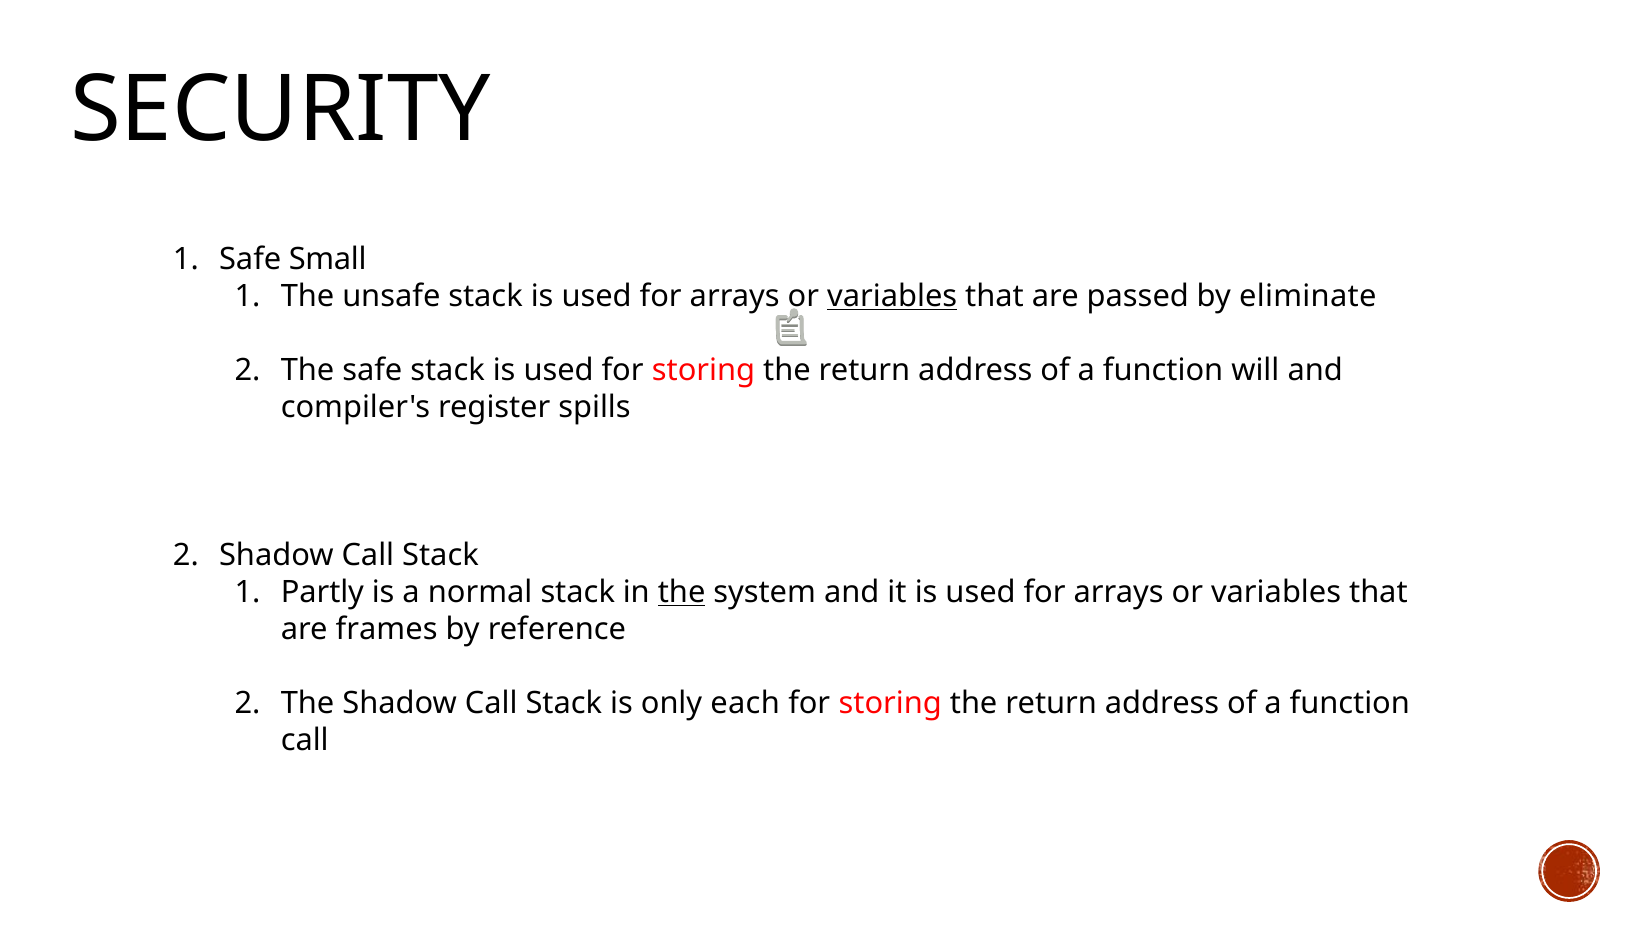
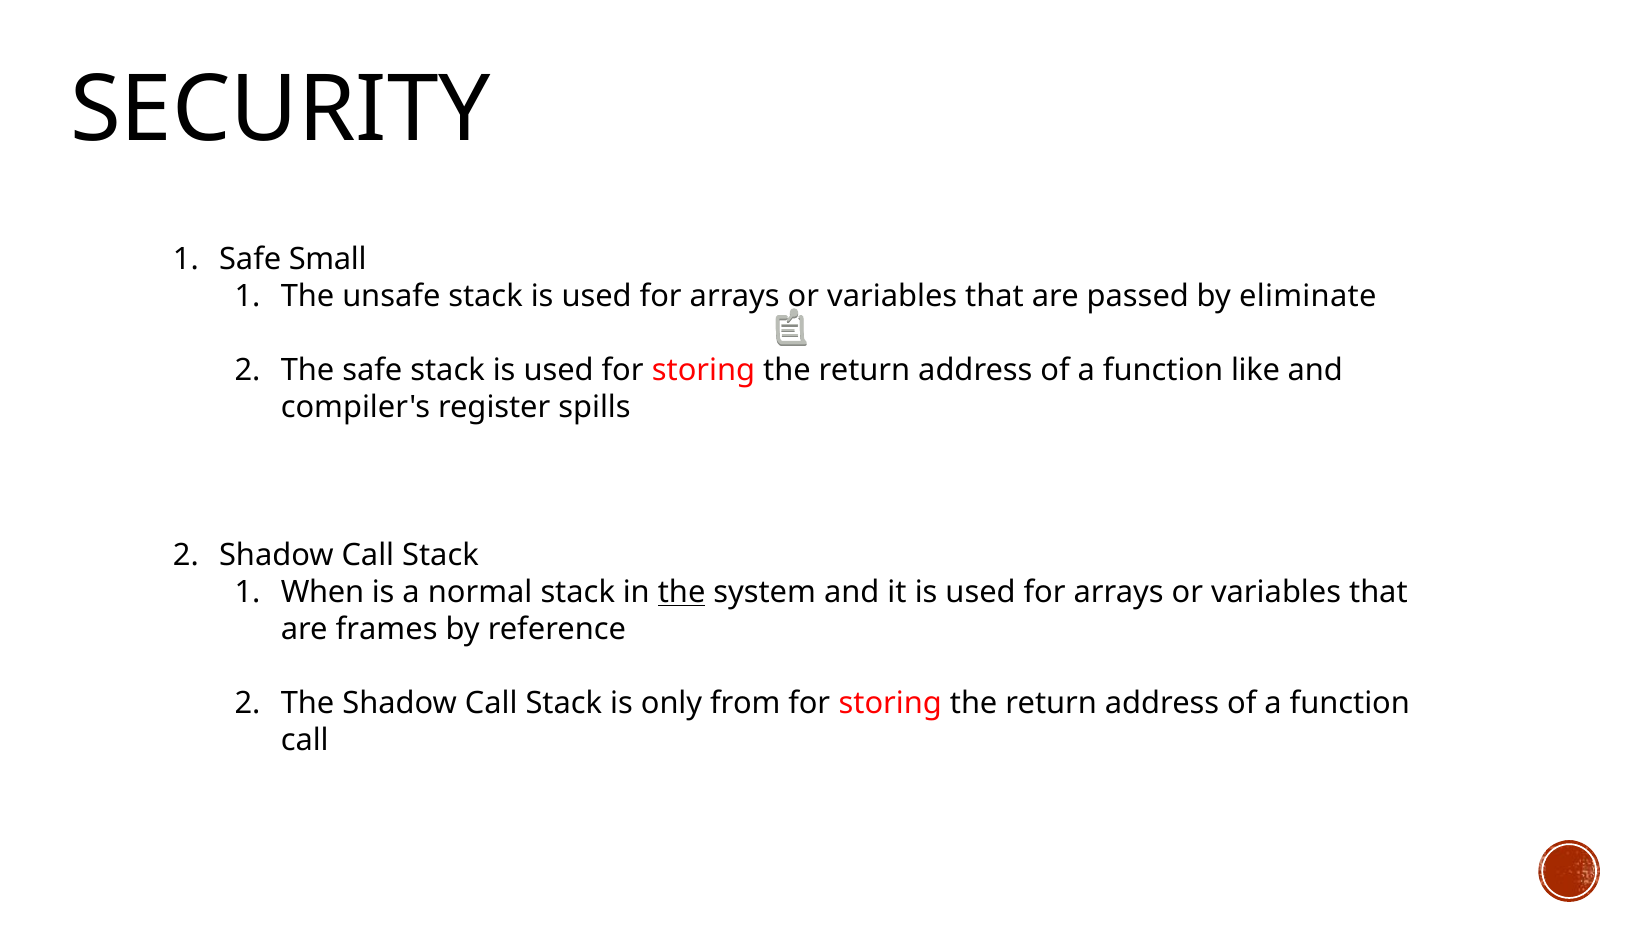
variables at (892, 296) underline: present -> none
will: will -> like
Partly: Partly -> When
each: each -> from
